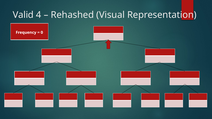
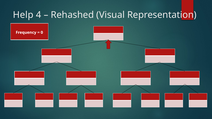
Valid: Valid -> Help
